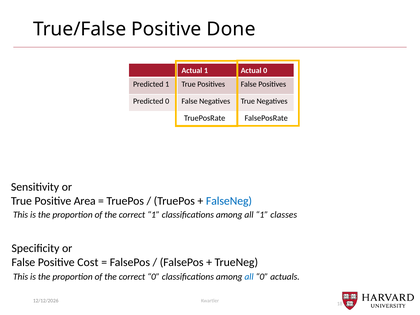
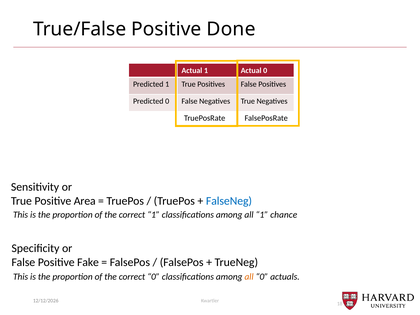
classes: classes -> chance
Cost: Cost -> Fake
all at (249, 277) colour: blue -> orange
